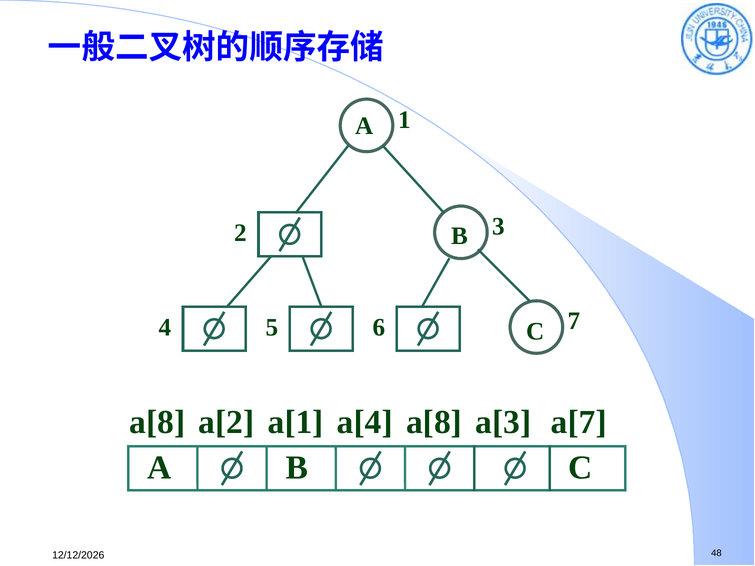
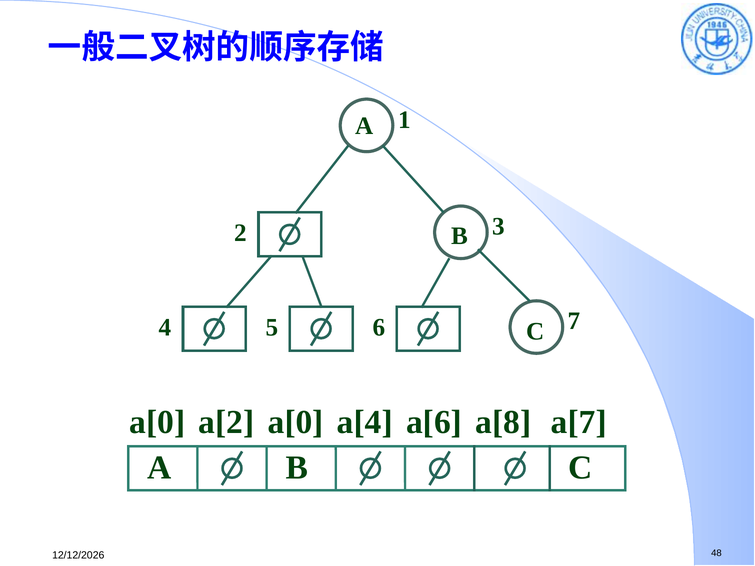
a[8 at (157, 422): a[8 -> a[0
a[2 a[1: a[1 -> a[0
a[4 a[8: a[8 -> a[6
a[3: a[3 -> a[8
